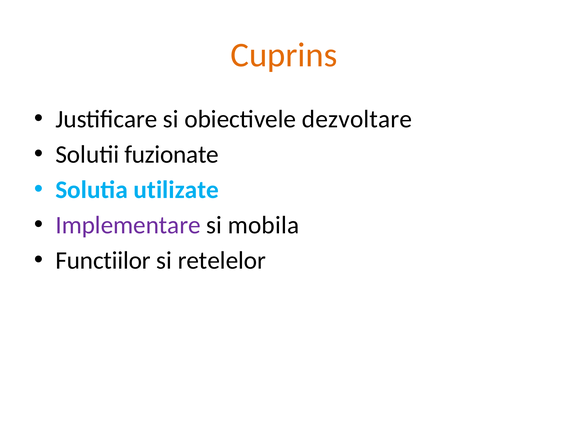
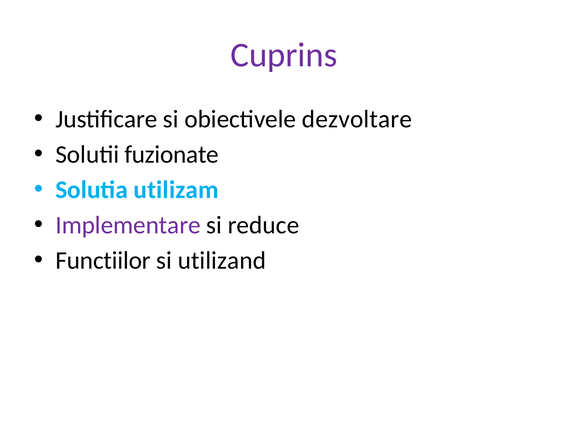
Cuprins colour: orange -> purple
utilizate: utilizate -> utilizam
mobila: mobila -> reduce
retelelor: retelelor -> utilizand
